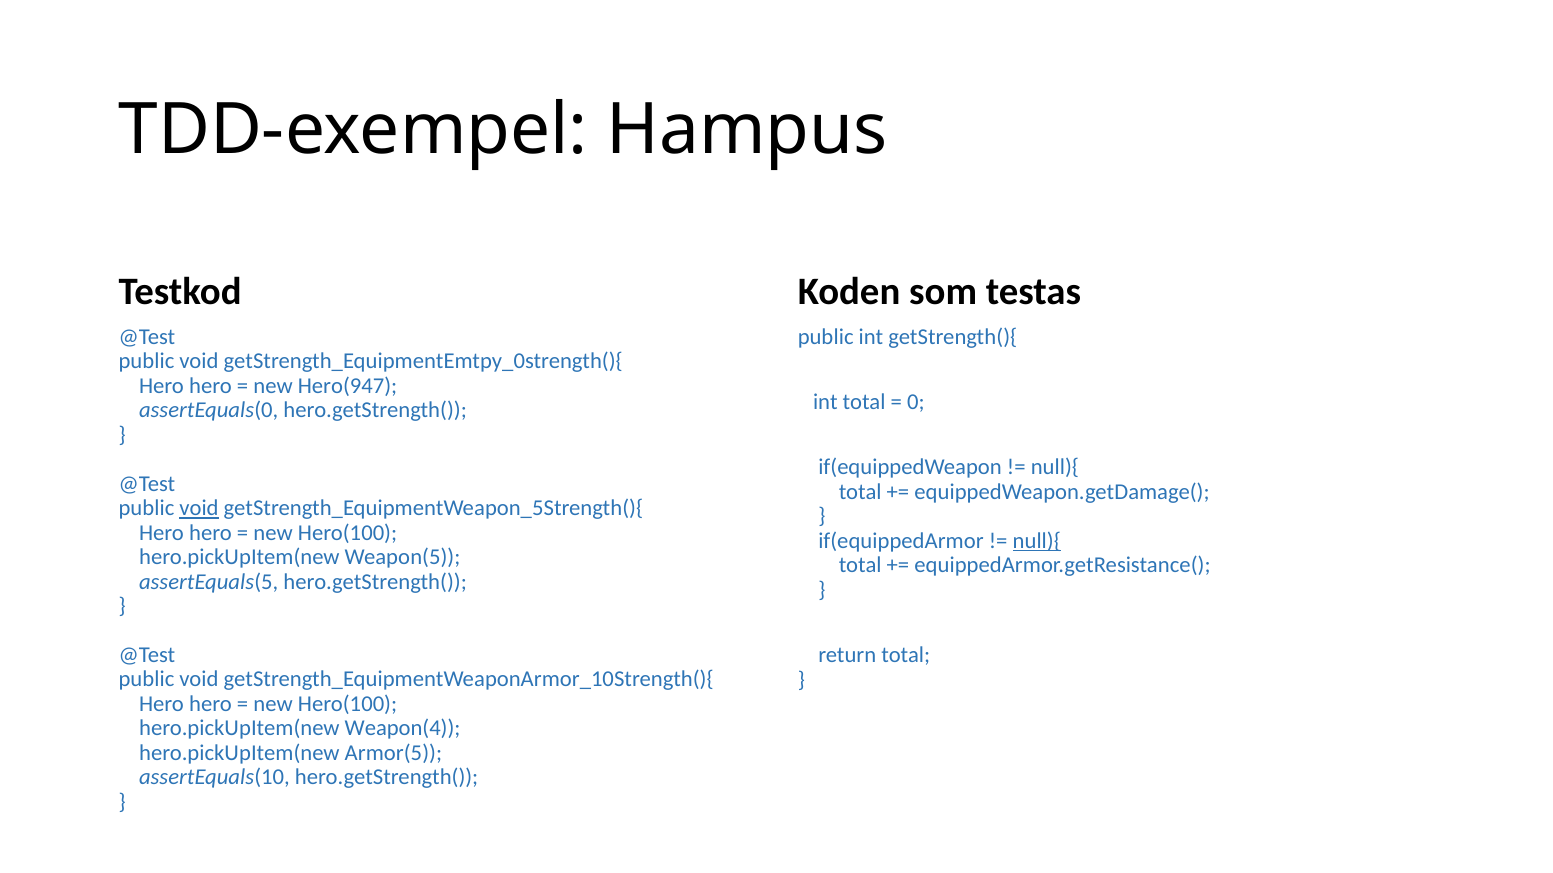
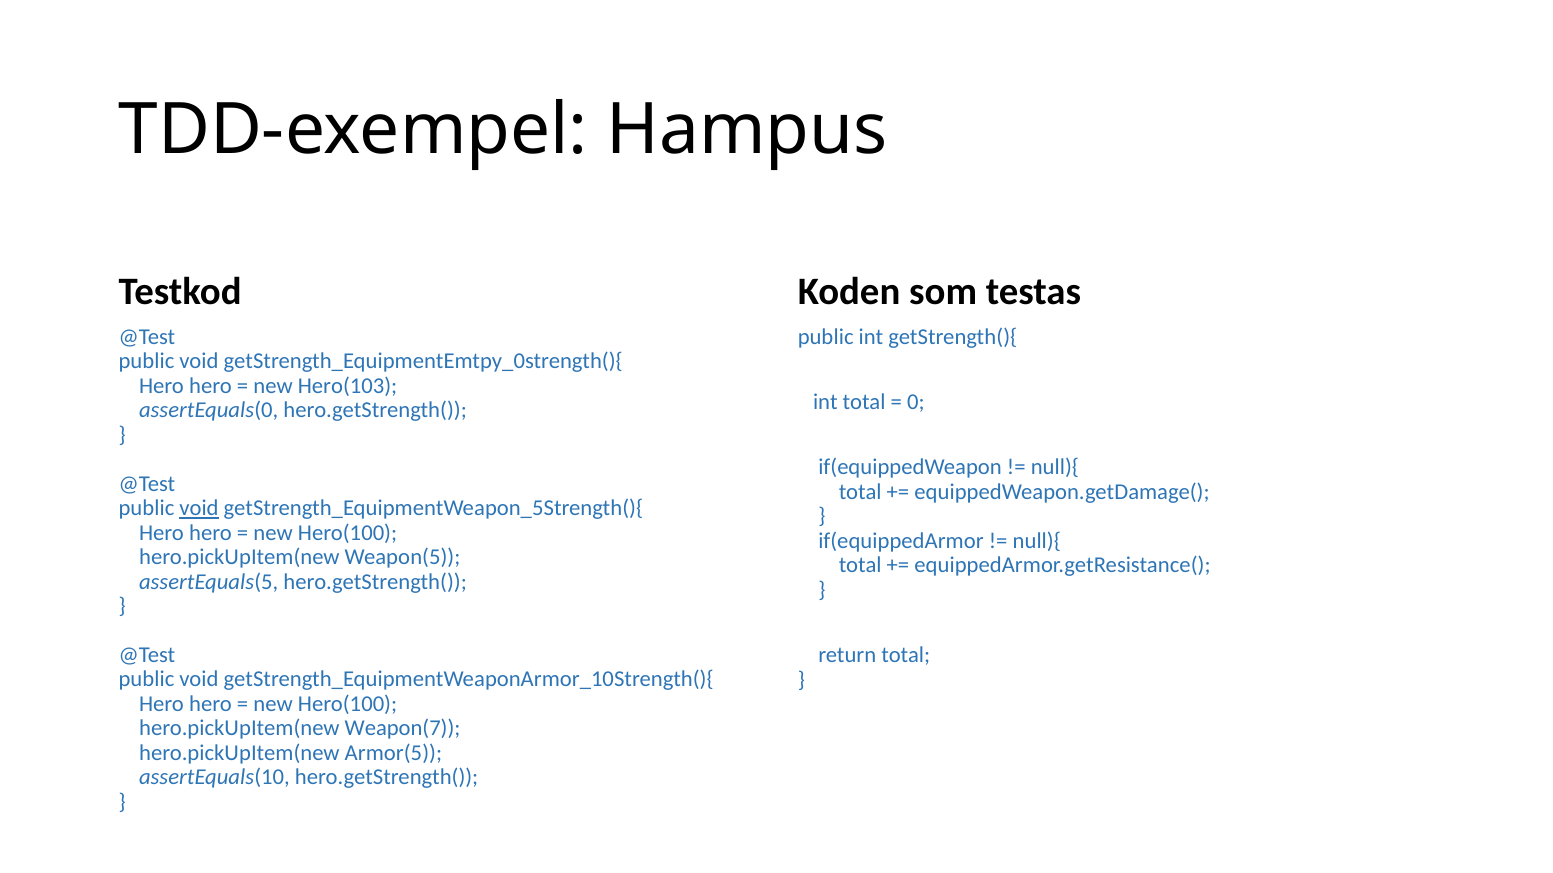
Hero(947: Hero(947 -> Hero(103
null){ at (1037, 541) underline: present -> none
Weapon(4: Weapon(4 -> Weapon(7
